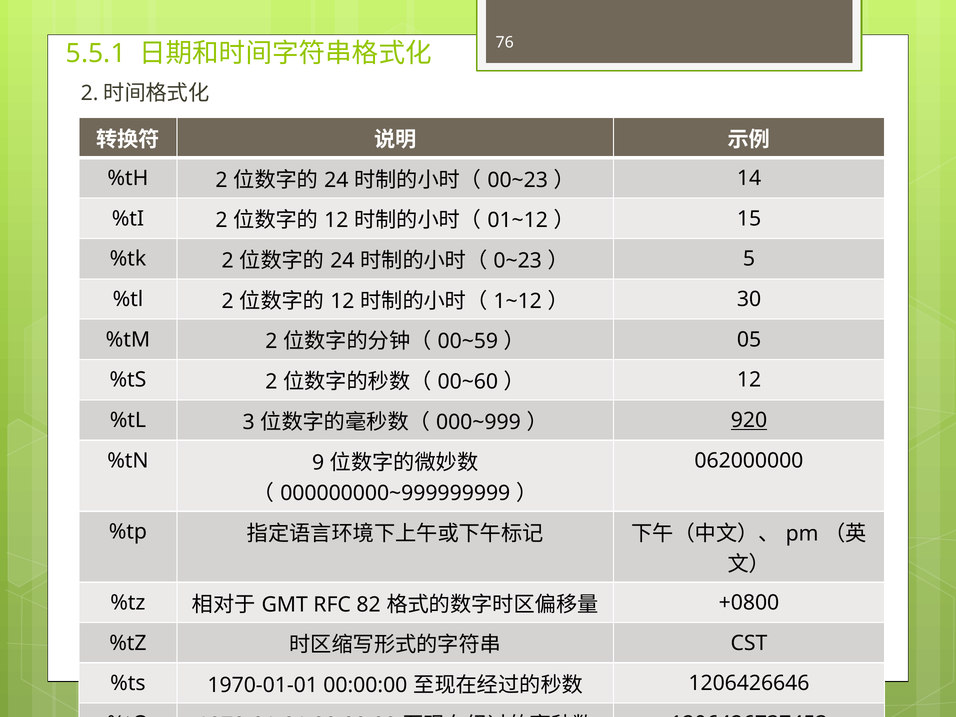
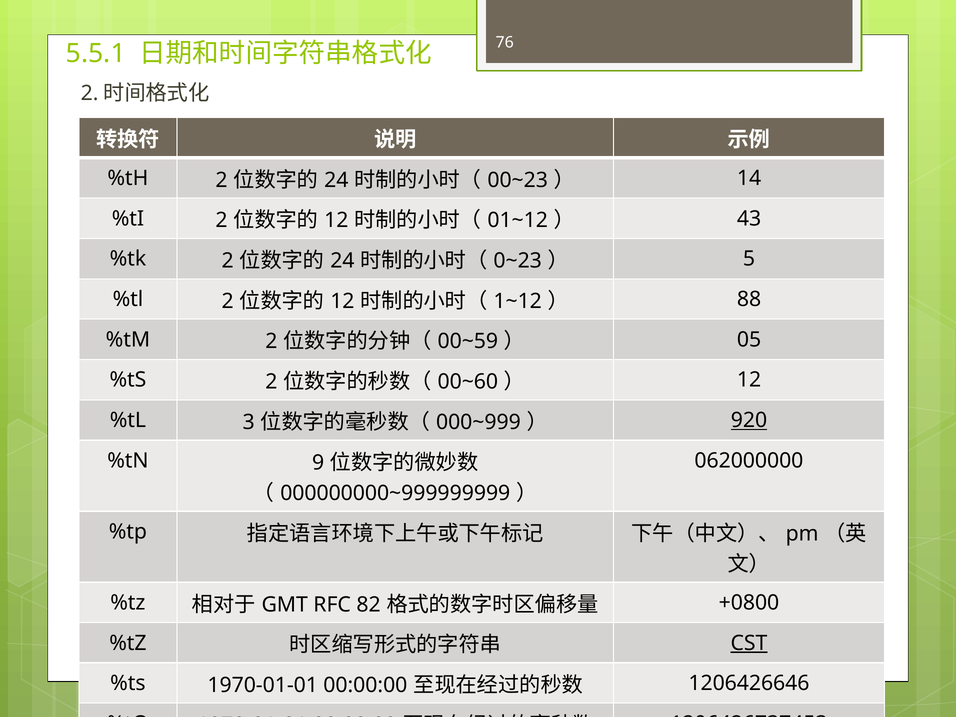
15: 15 -> 43
30: 30 -> 88
CST underline: none -> present
